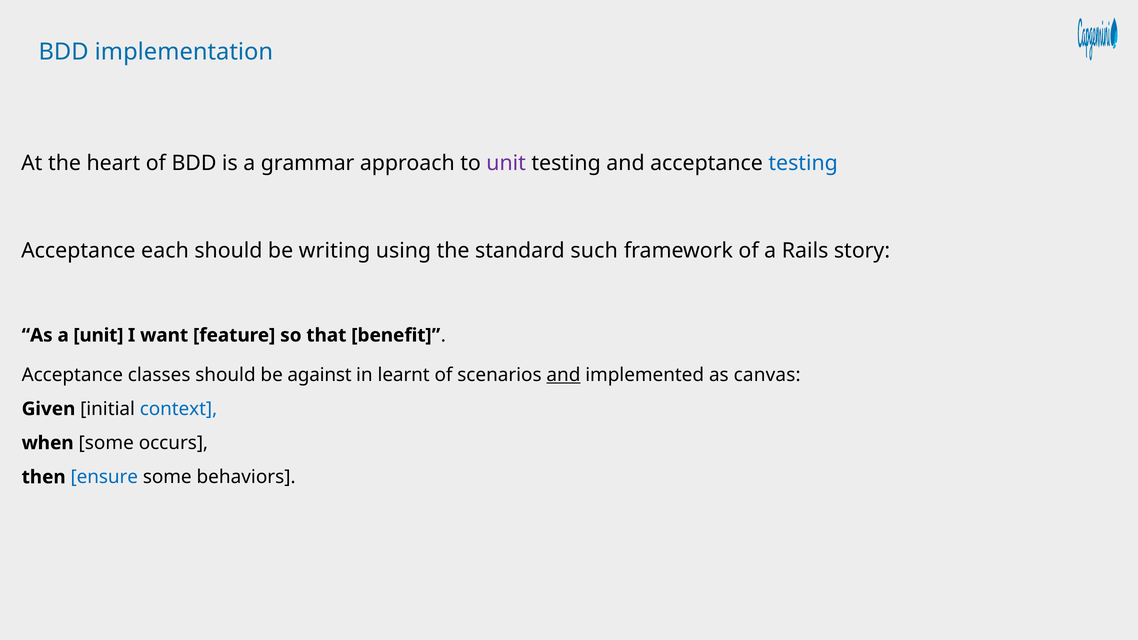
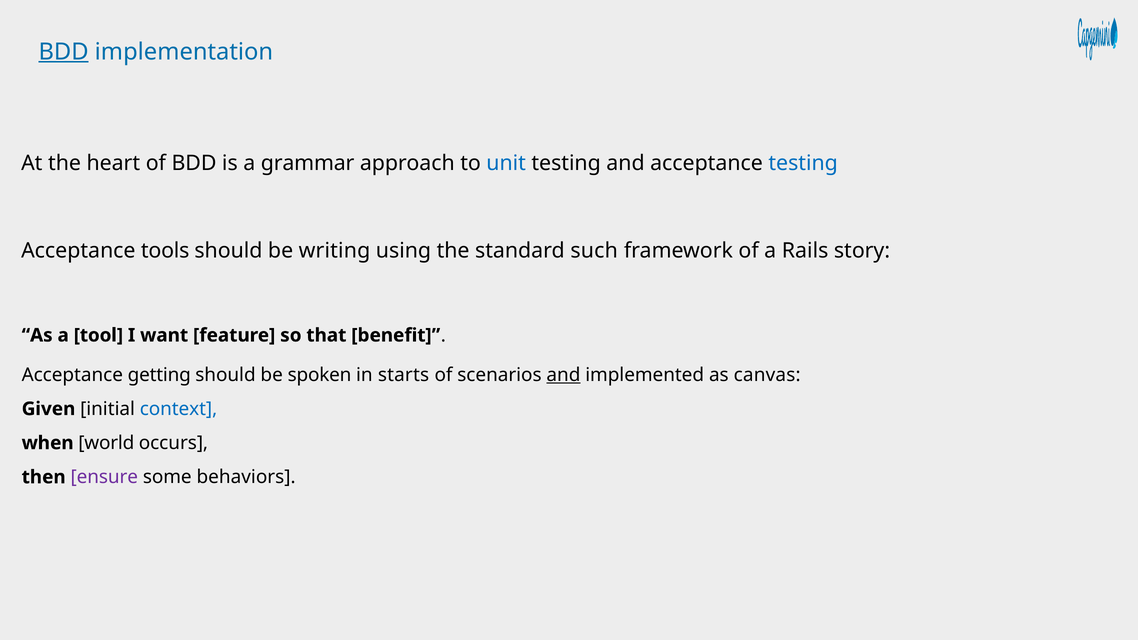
BDD at (64, 52) underline: none -> present
unit at (506, 163) colour: purple -> blue
each: each -> tools
a unit: unit -> tool
classes: classes -> getting
against: against -> spoken
learnt: learnt -> starts
when some: some -> world
ensure colour: blue -> purple
